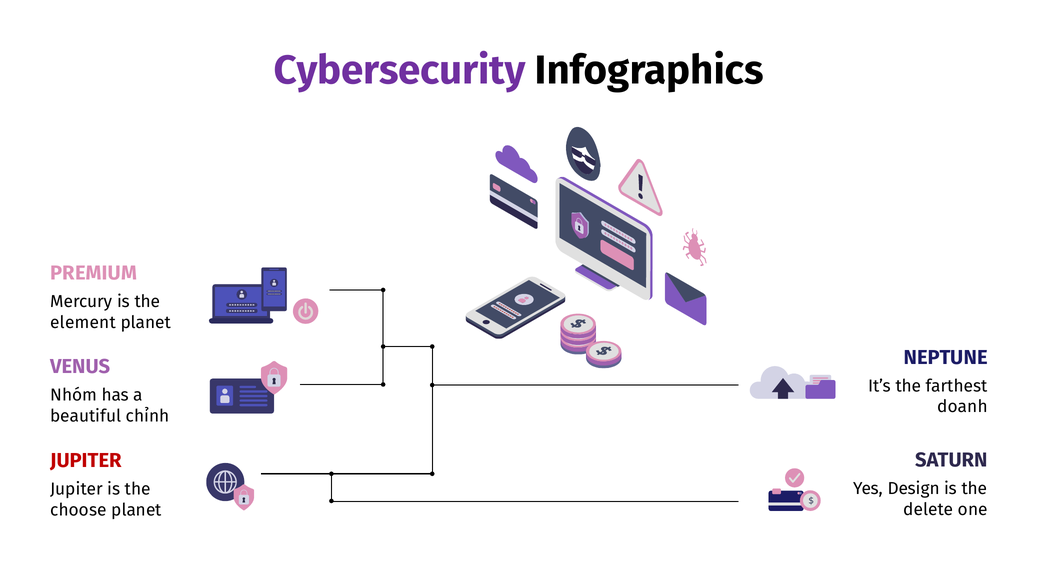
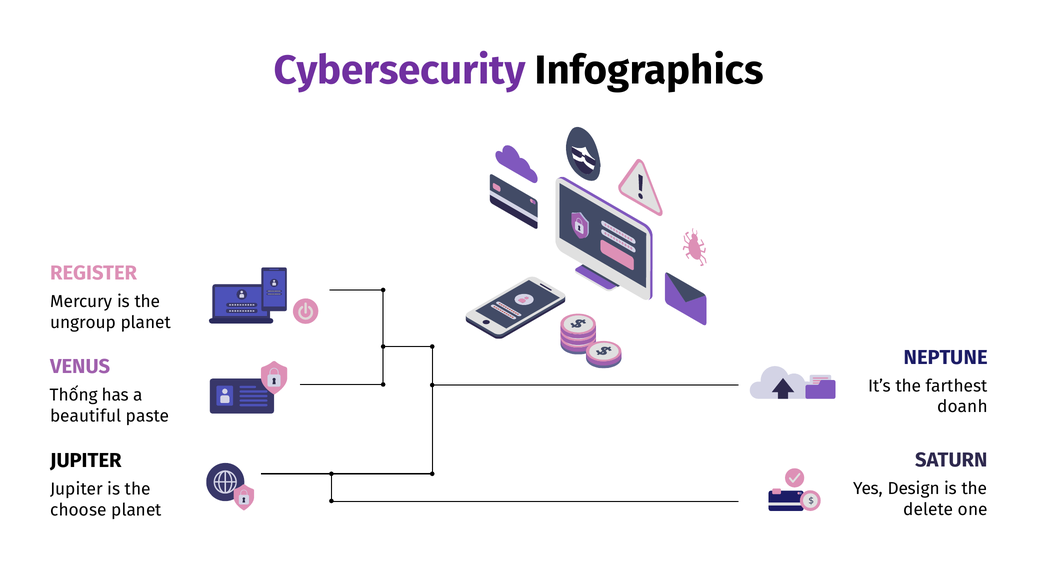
PREMIUM: PREMIUM -> REGISTER
element: element -> ungroup
Nhóm: Nhóm -> Thống
chỉnh: chỉnh -> paste
JUPITER at (86, 461) colour: red -> black
